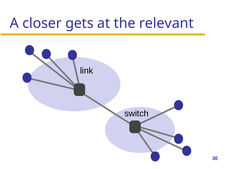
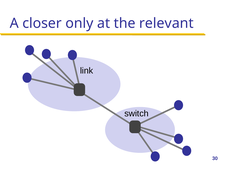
gets: gets -> only
